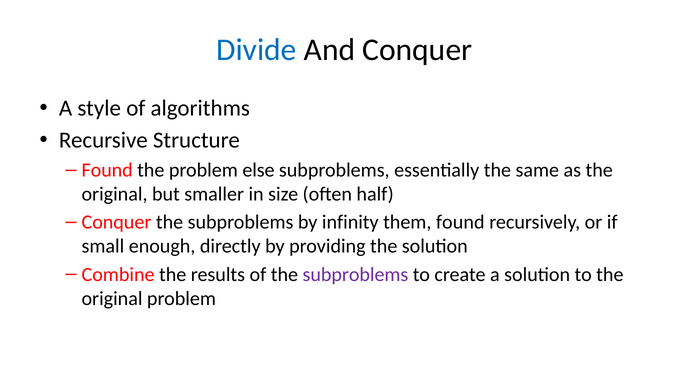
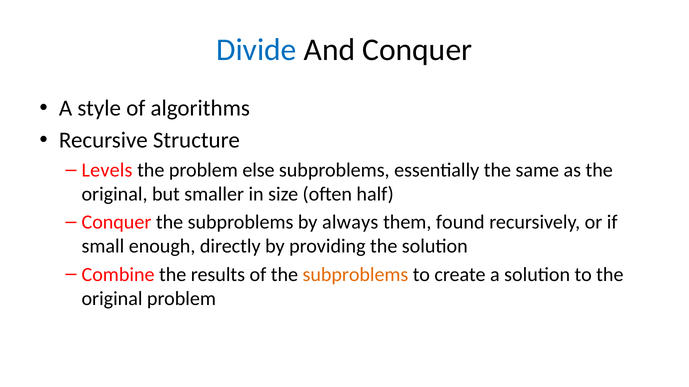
Found at (107, 170): Found -> Levels
infinity: infinity -> always
subproblems at (355, 275) colour: purple -> orange
